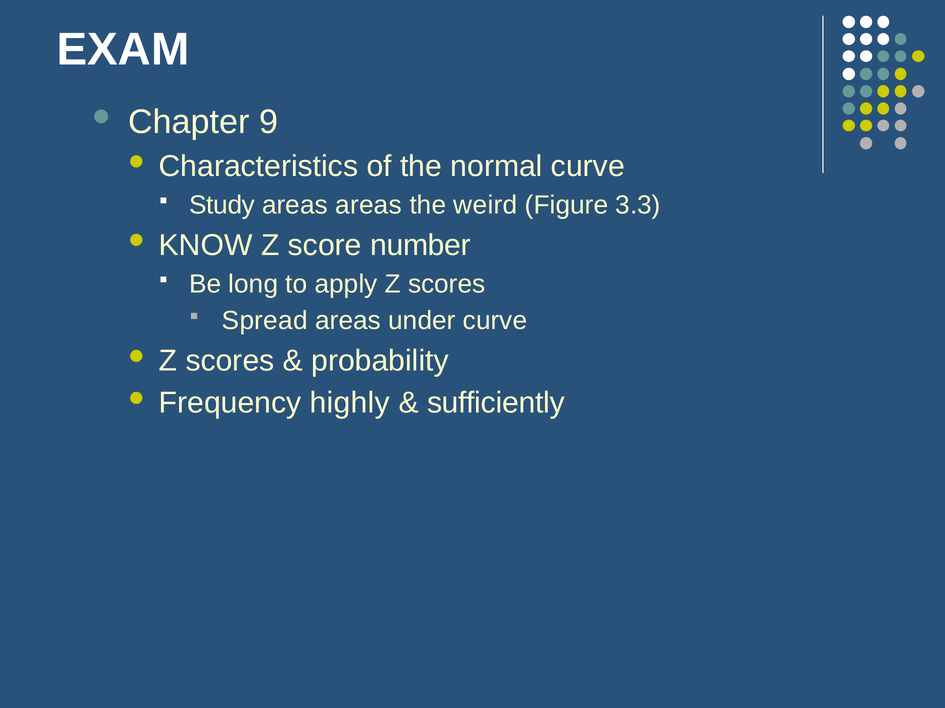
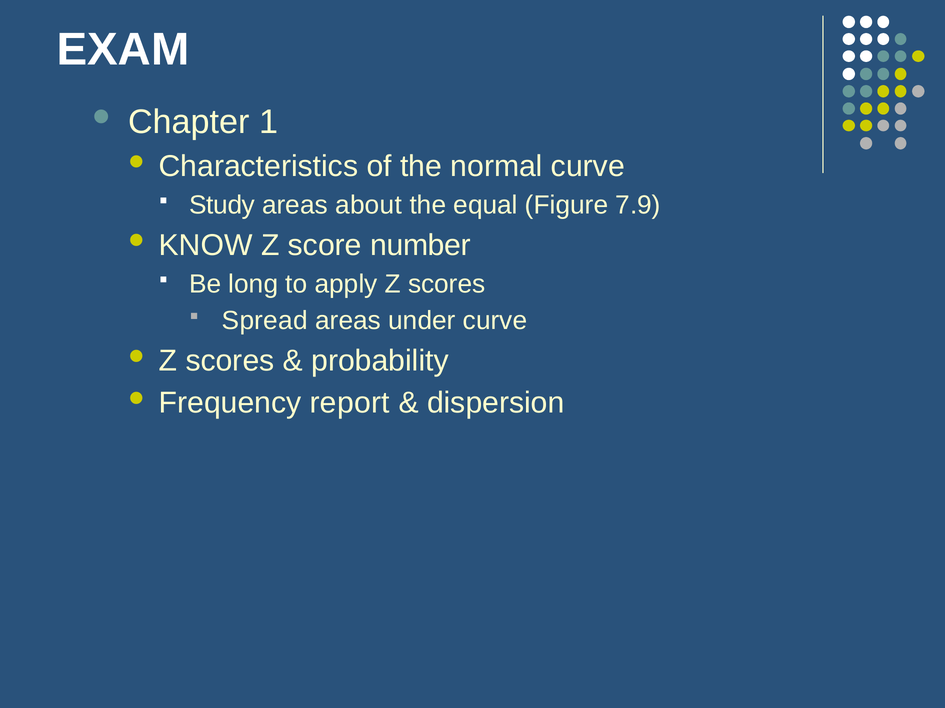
9: 9 -> 1
areas areas: areas -> about
weird: weird -> equal
3.3: 3.3 -> 7.9
highly: highly -> report
sufficiently: sufficiently -> dispersion
